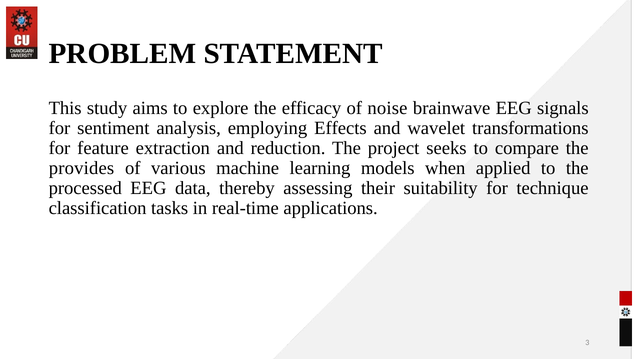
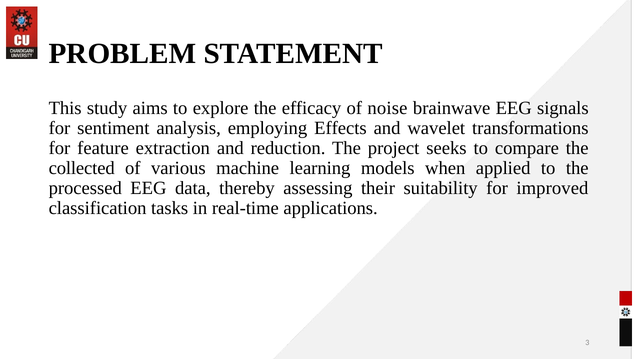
provides: provides -> collected
technique: technique -> improved
